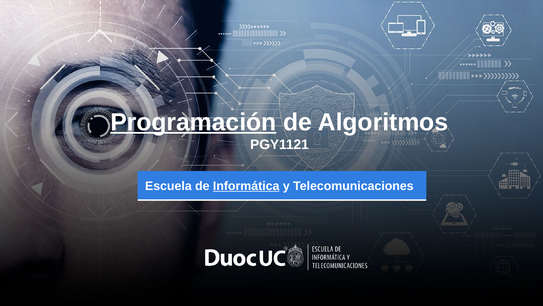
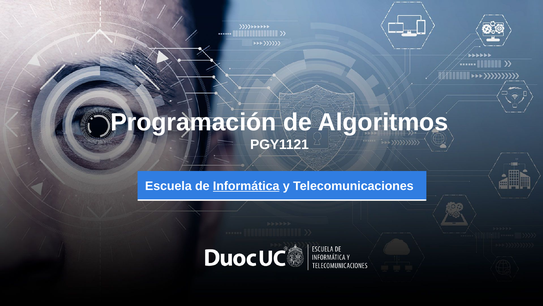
Programación underline: present -> none
